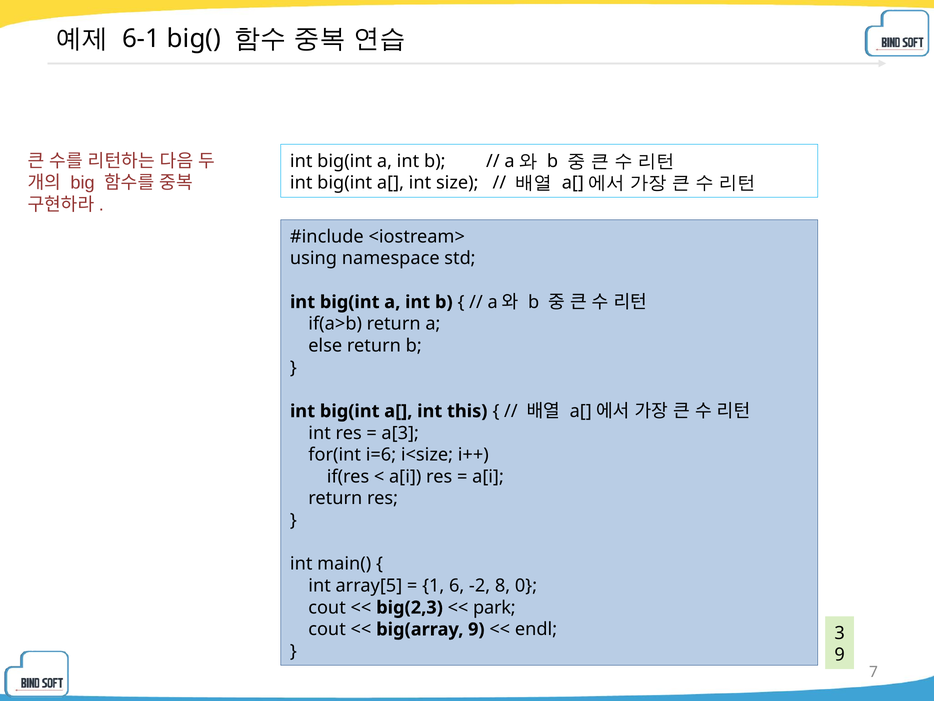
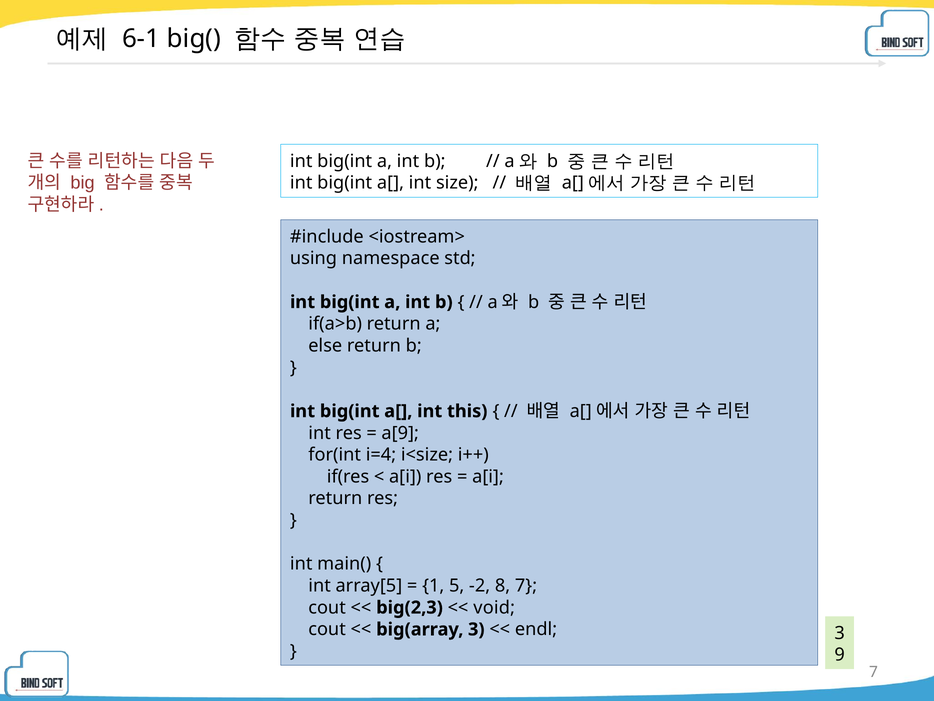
a[3: a[3 -> a[9
i=6: i=6 -> i=4
6: 6 -> 5
8 0: 0 -> 7
park: park -> void
big(array 9: 9 -> 3
